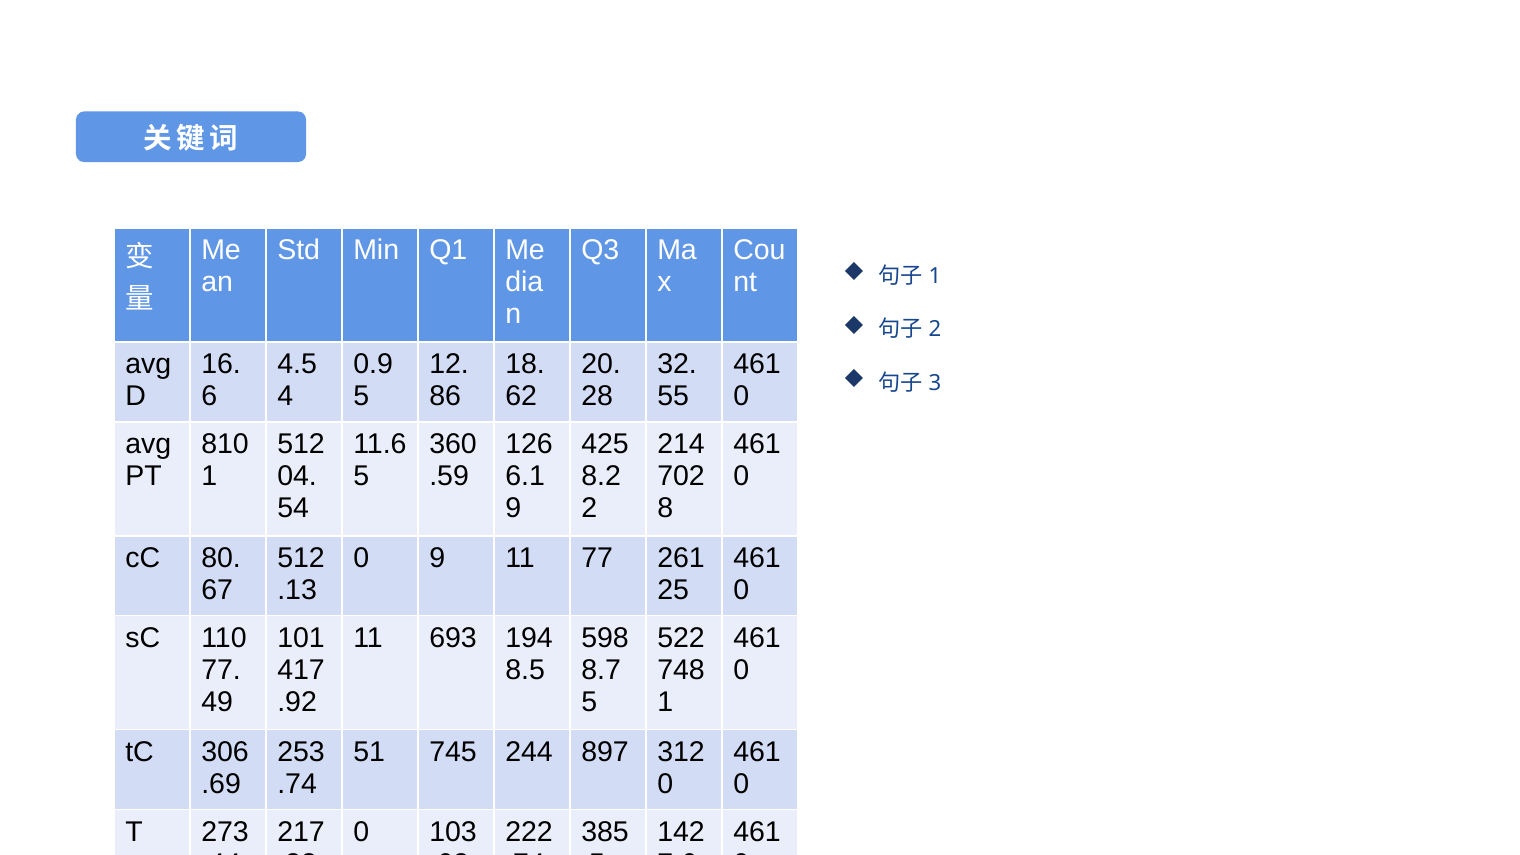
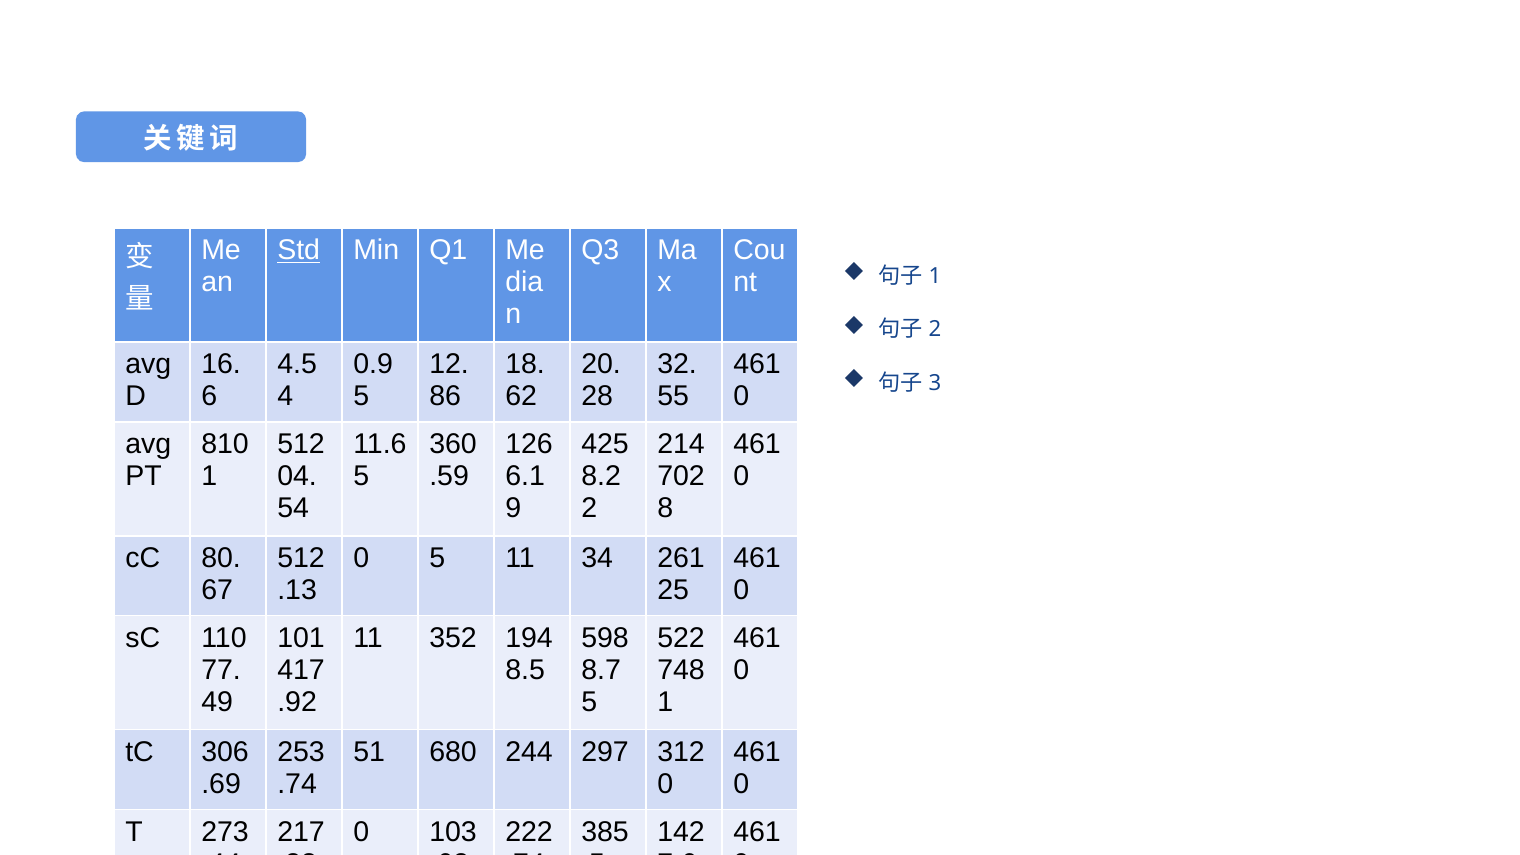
Std underline: none -> present
0 9: 9 -> 5
11 77: 77 -> 34
693: 693 -> 352
745: 745 -> 680
897: 897 -> 297
